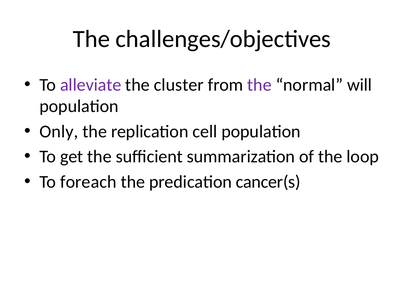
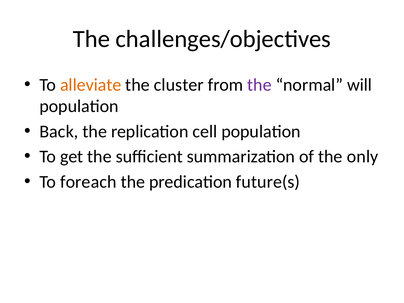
alleviate colour: purple -> orange
Only: Only -> Back
loop: loop -> only
cancer(s: cancer(s -> future(s
